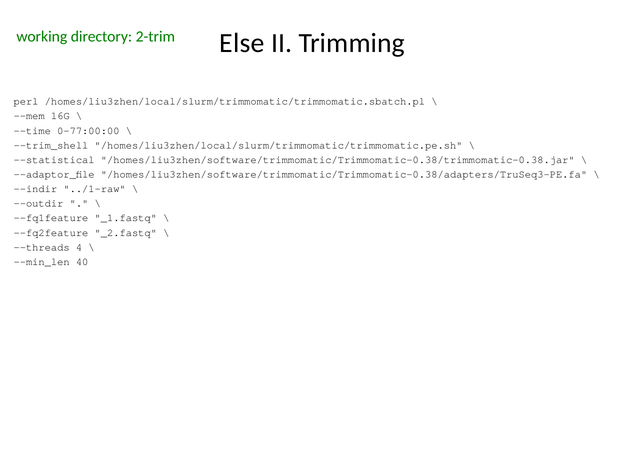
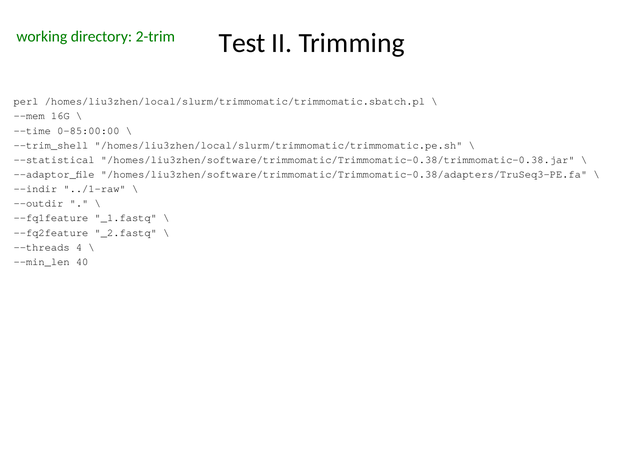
Else: Else -> Test
0-77:00:00: 0-77:00:00 -> 0-85:00:00
